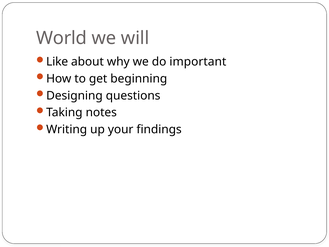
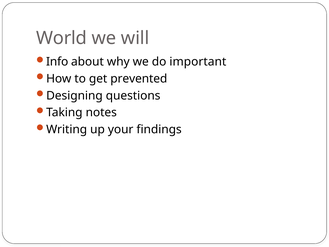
Like: Like -> Info
beginning: beginning -> prevented
